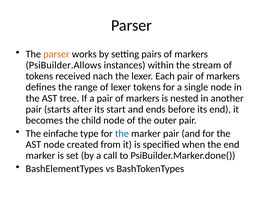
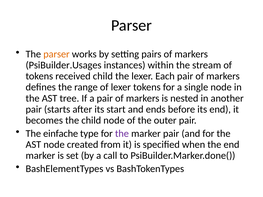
PsiBuilder.Allows: PsiBuilder.Allows -> PsiBuilder.Usages
received nach: nach -> child
the at (122, 134) colour: blue -> purple
